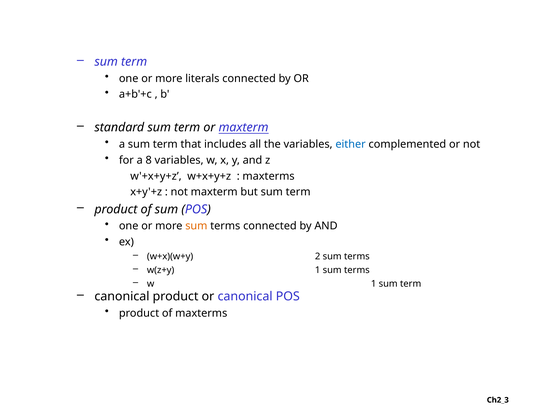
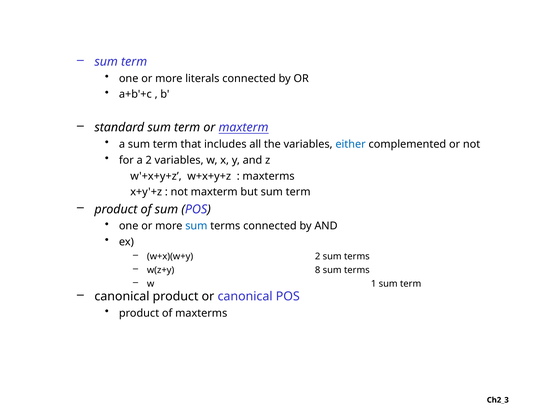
a 8: 8 -> 2
sum at (196, 226) colour: orange -> blue
w(z+y 1: 1 -> 8
